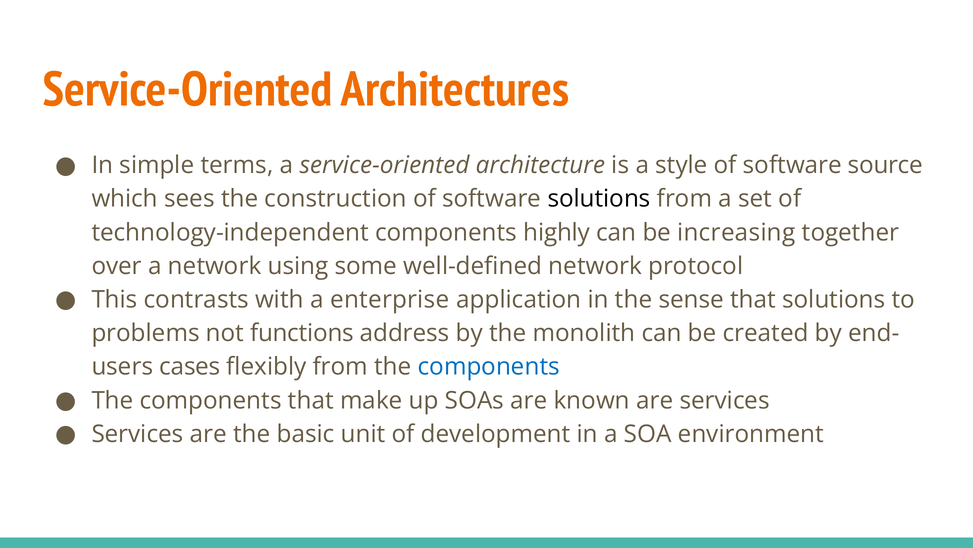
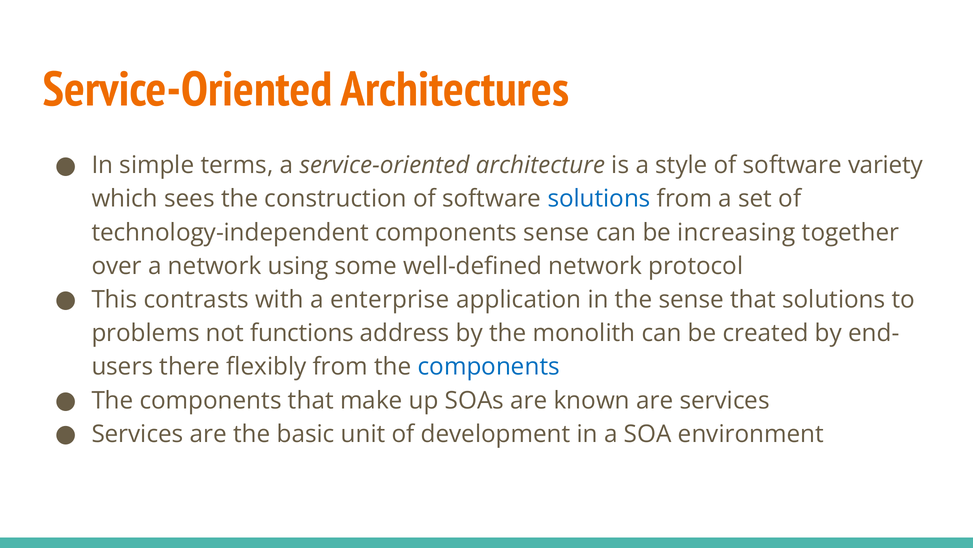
source: source -> variety
solutions at (599, 199) colour: black -> blue
components highly: highly -> sense
cases: cases -> there
